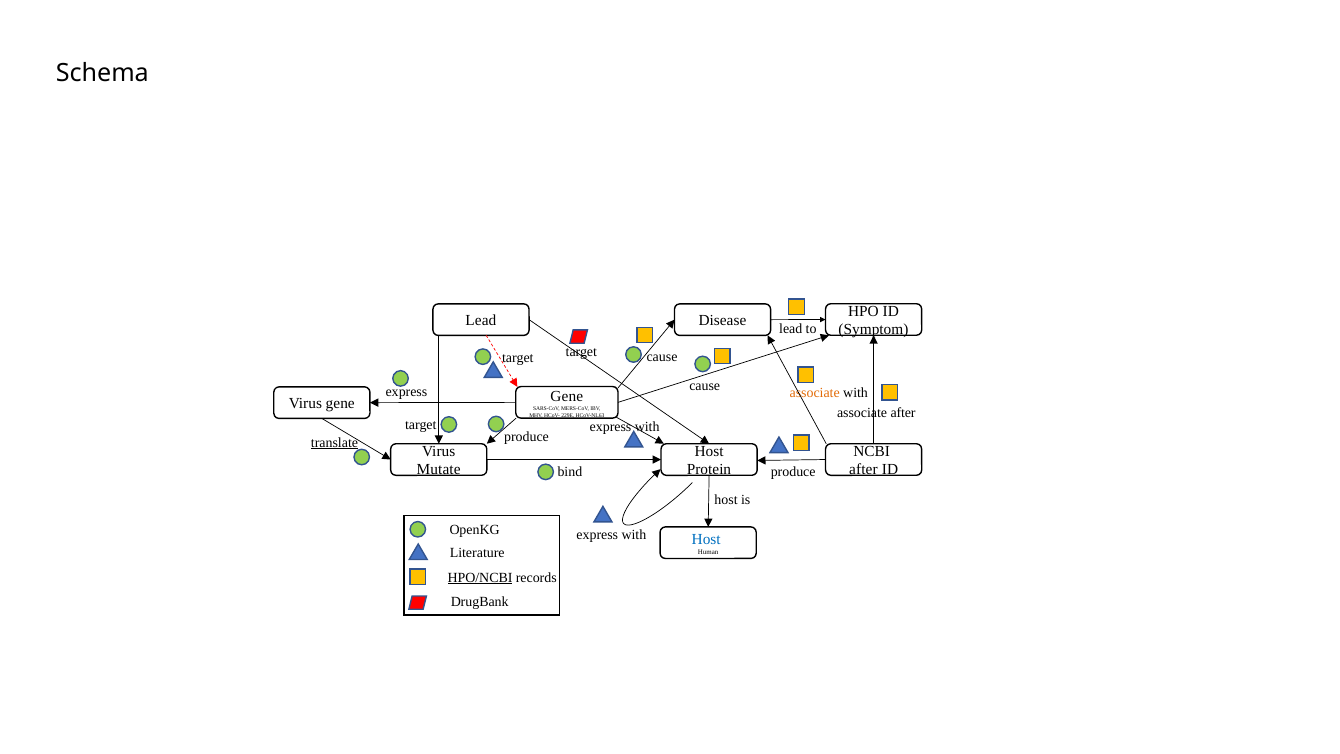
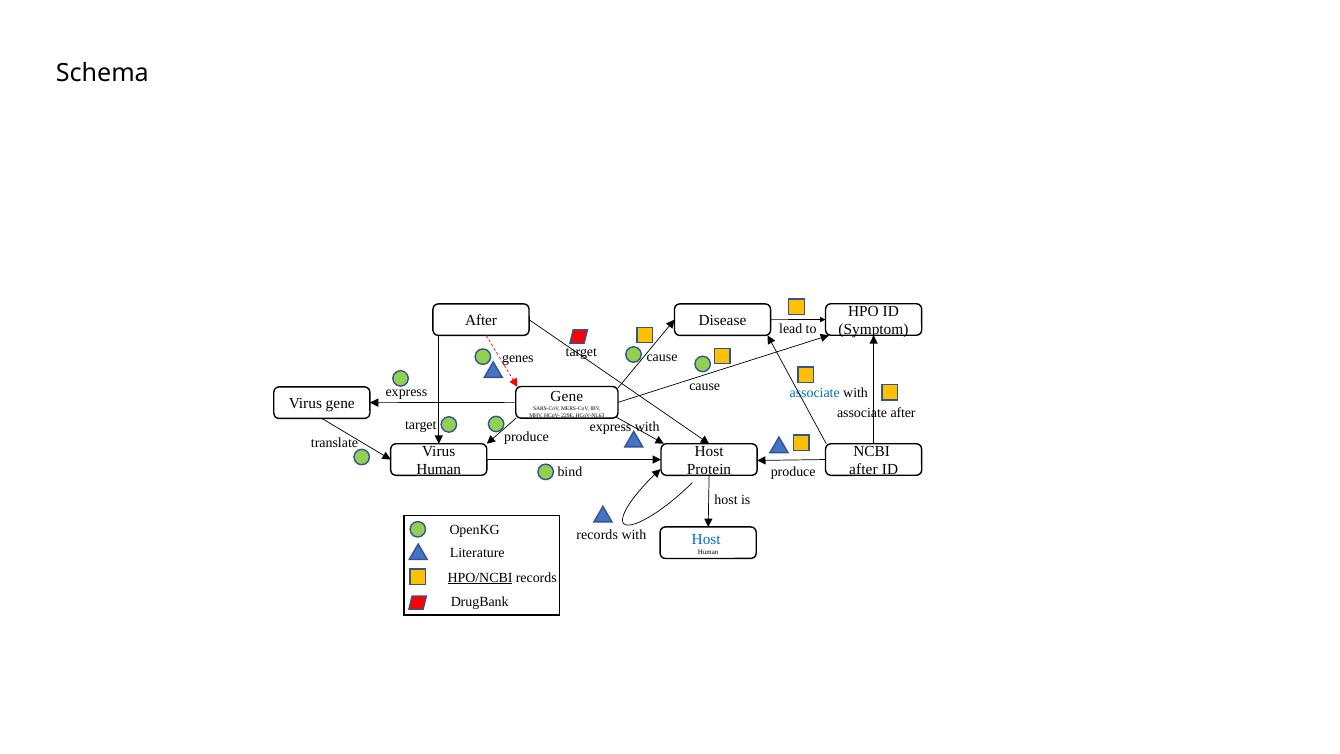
Lead at (481, 321): Lead -> After
target at (518, 358): target -> genes
associate at (815, 393) colour: orange -> blue
translate underline: present -> none
Mutate at (439, 470): Mutate -> Human
express at (597, 535): express -> records
